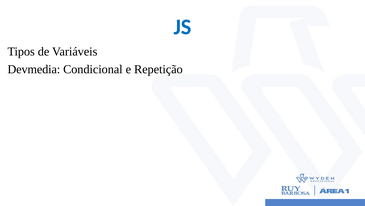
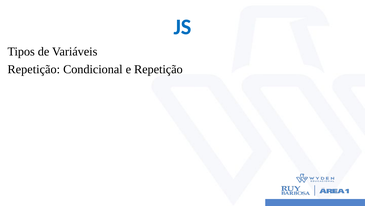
Devmedia at (34, 69): Devmedia -> Repetição
